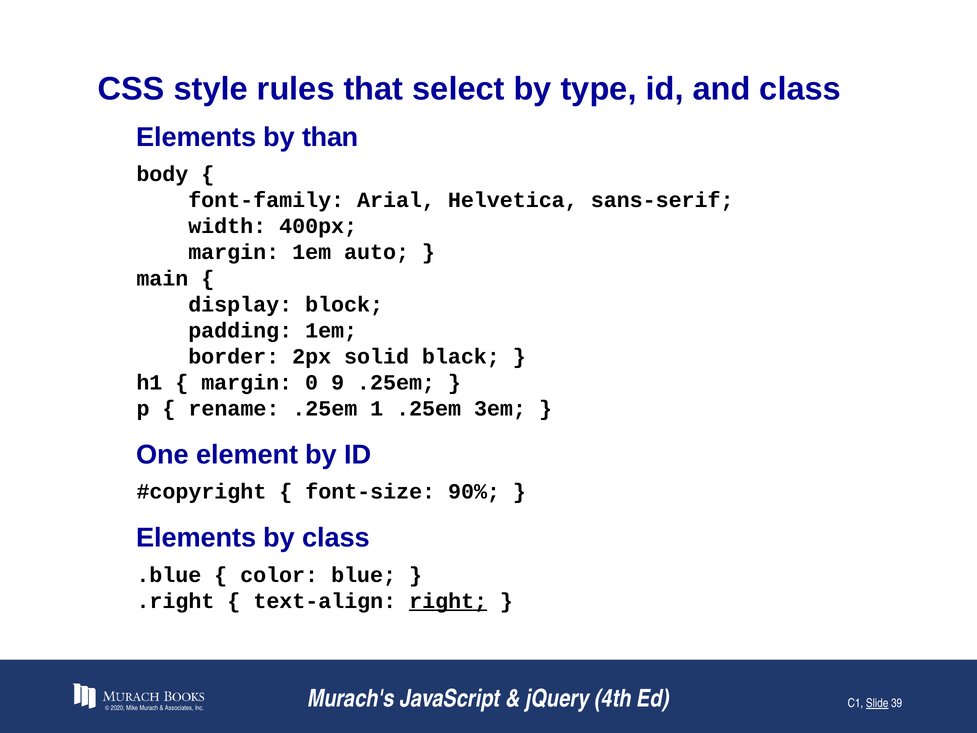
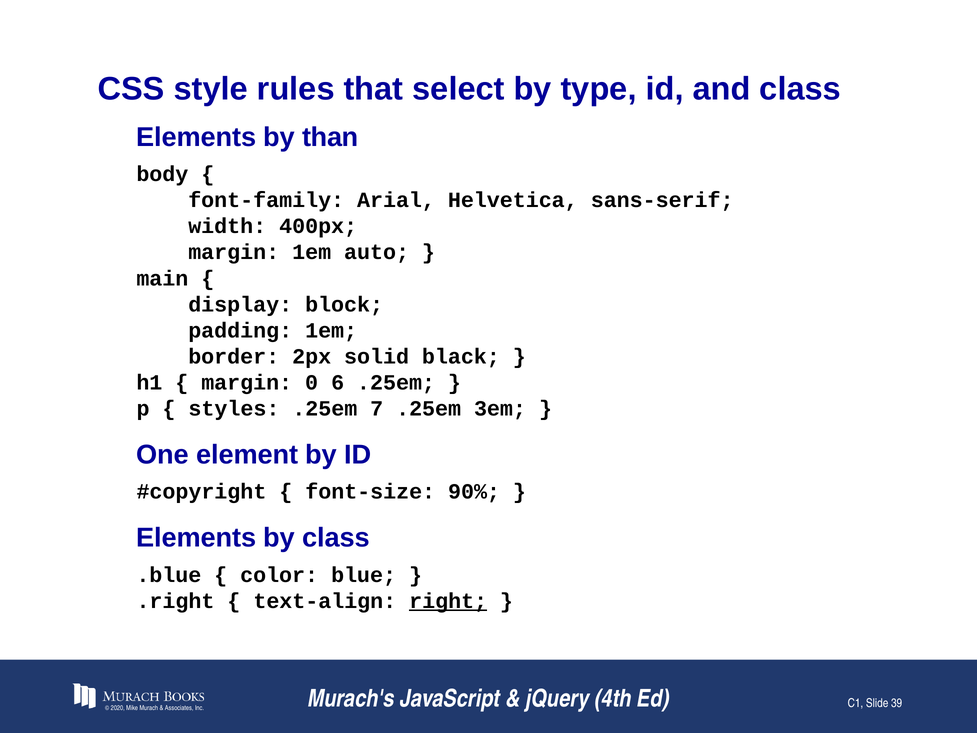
9: 9 -> 6
rename: rename -> styles
1: 1 -> 7
Slide underline: present -> none
